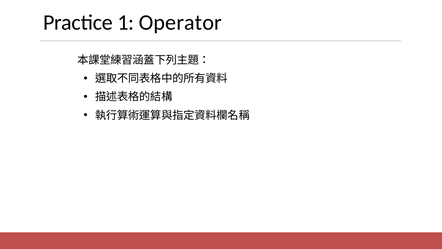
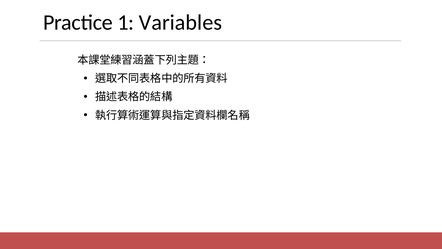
Operator: Operator -> Variables
